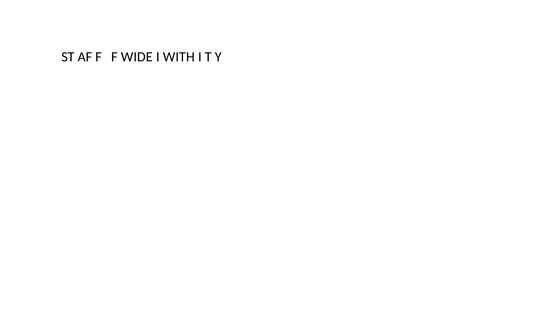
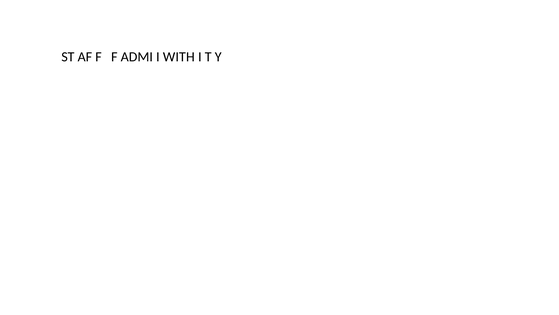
WIDE: WIDE -> ADMI
